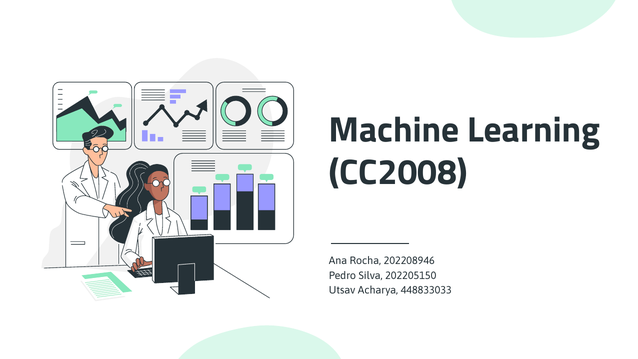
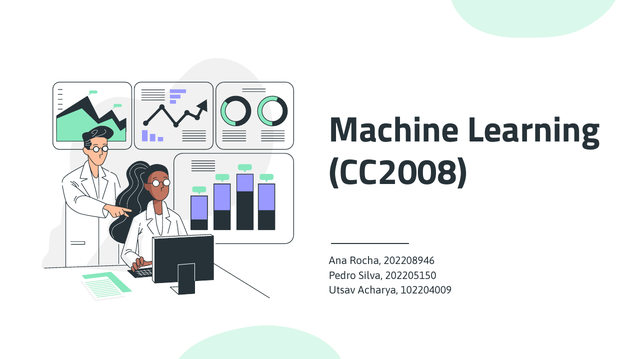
448833033: 448833033 -> 102204009
